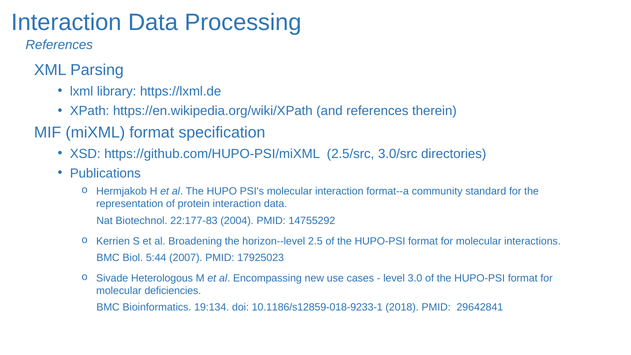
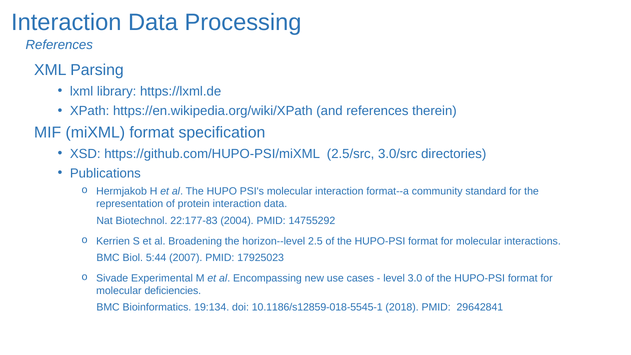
Heterologous: Heterologous -> Experimental
10.1186/s12859-018-9233-1: 10.1186/s12859-018-9233-1 -> 10.1186/s12859-018-5545-1
